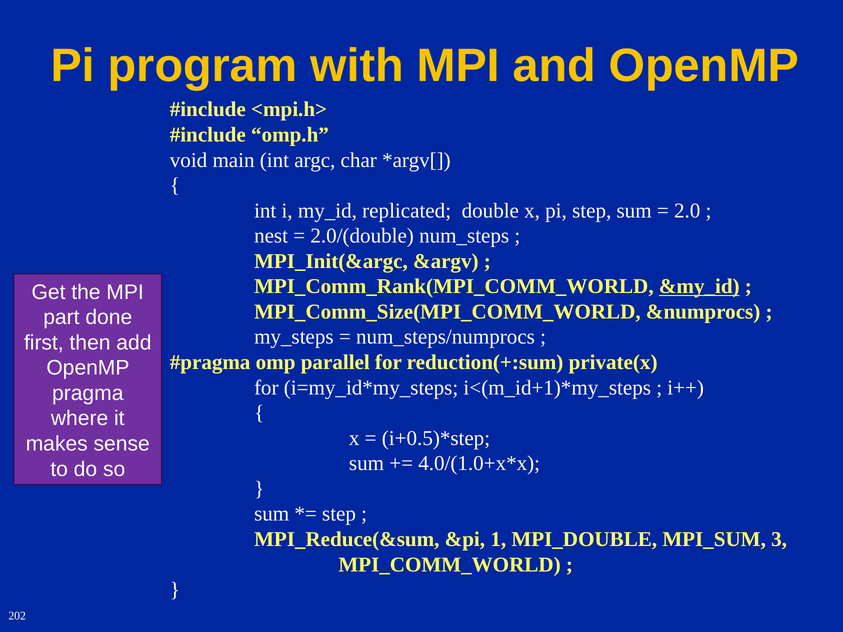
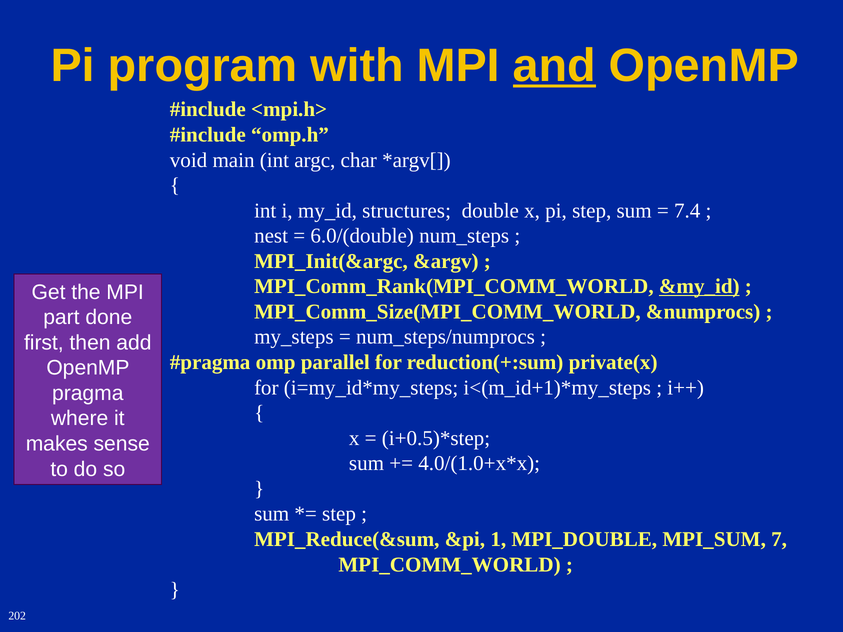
and underline: none -> present
replicated: replicated -> structures
2.0: 2.0 -> 7.4
2.0/(double: 2.0/(double -> 6.0/(double
3: 3 -> 7
